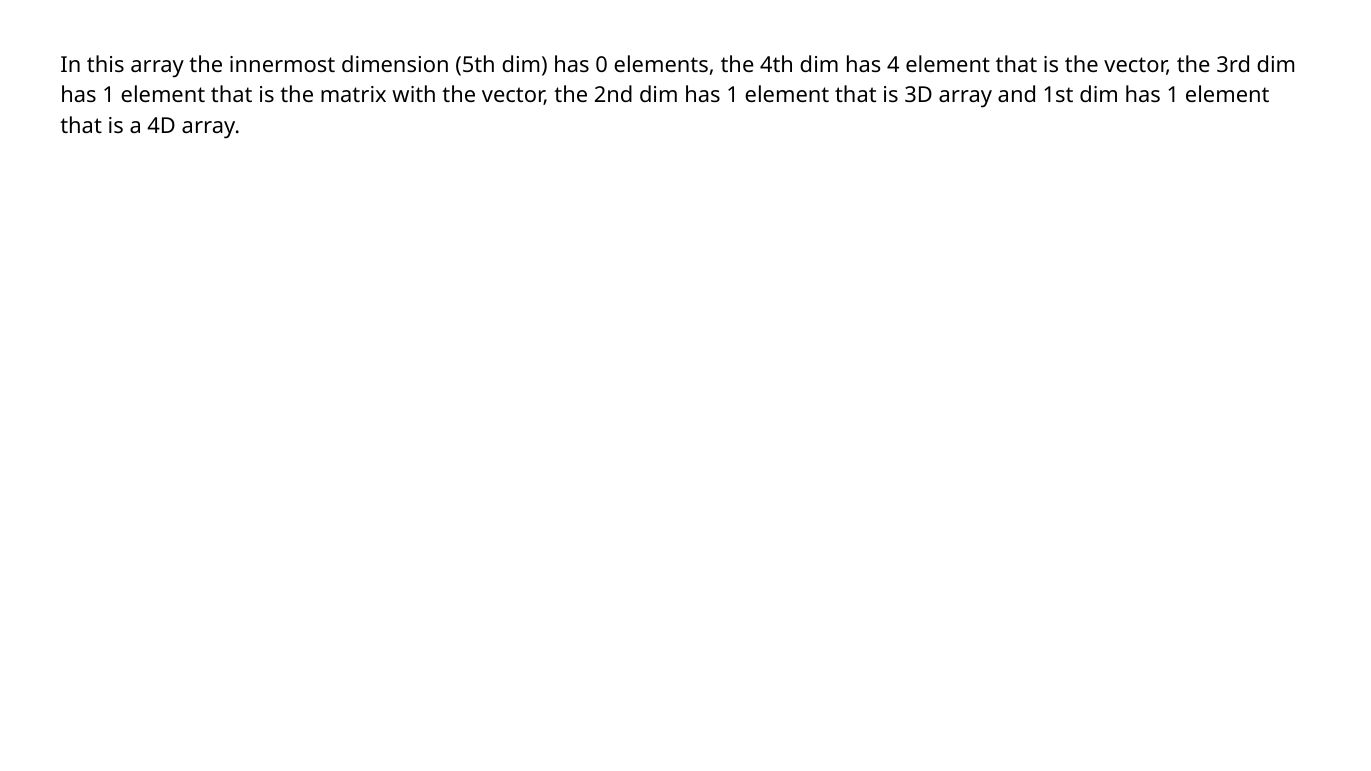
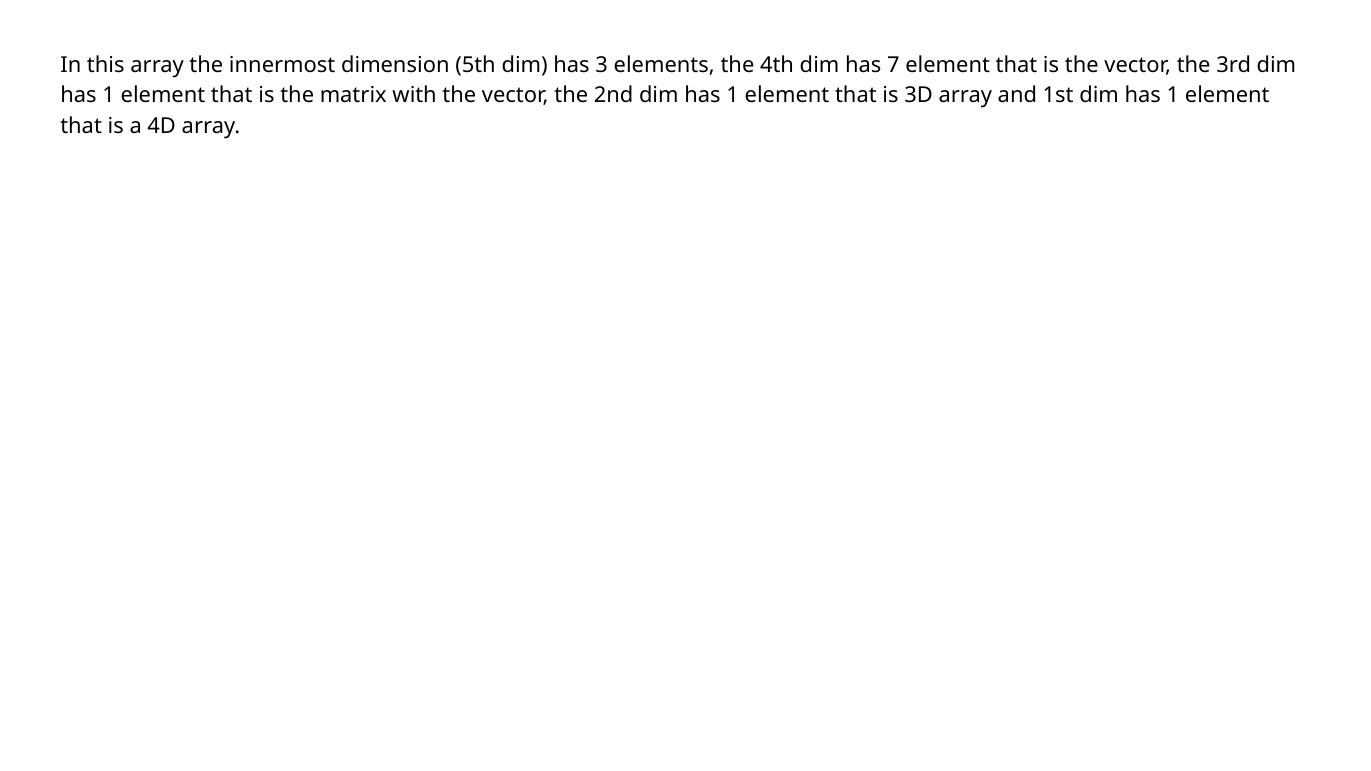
0: 0 -> 3
4: 4 -> 7
